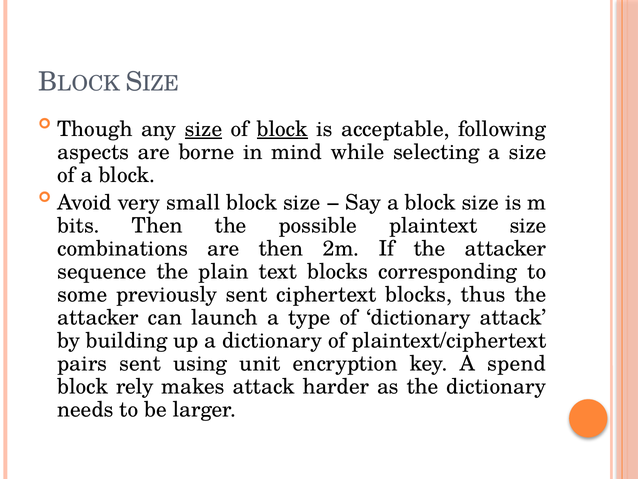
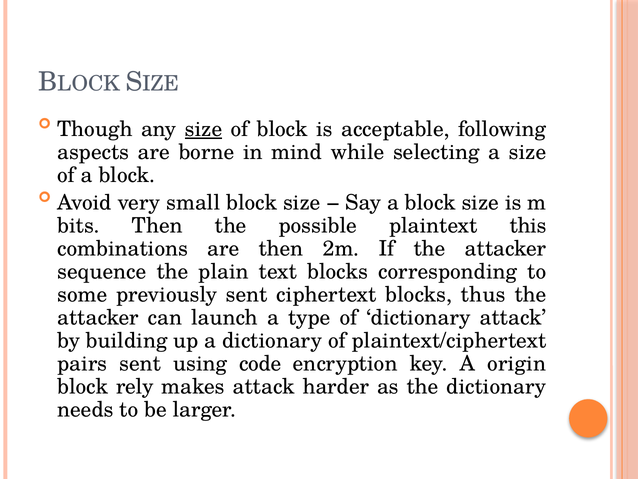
block at (282, 129) underline: present -> none
plaintext size: size -> this
unit: unit -> code
spend: spend -> origin
